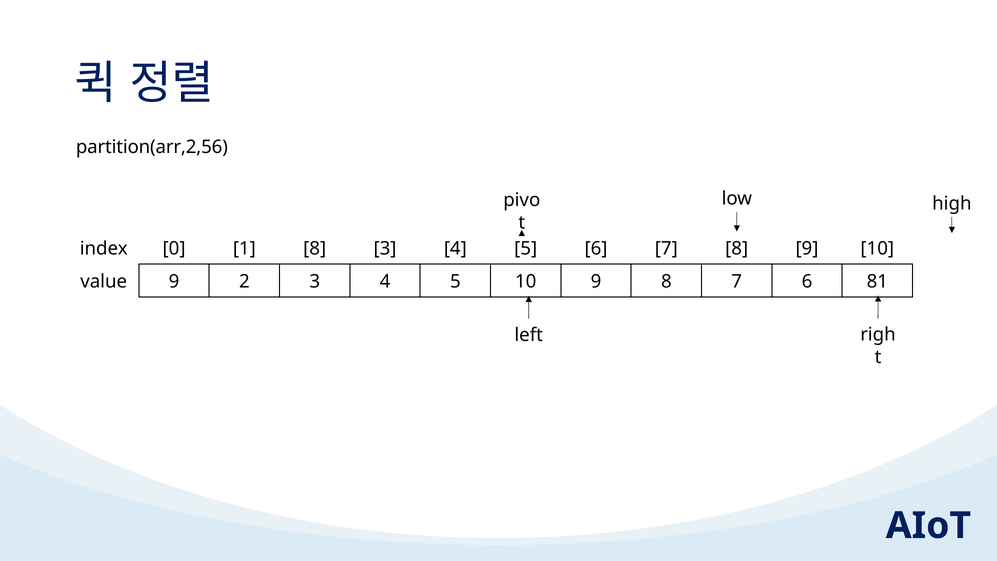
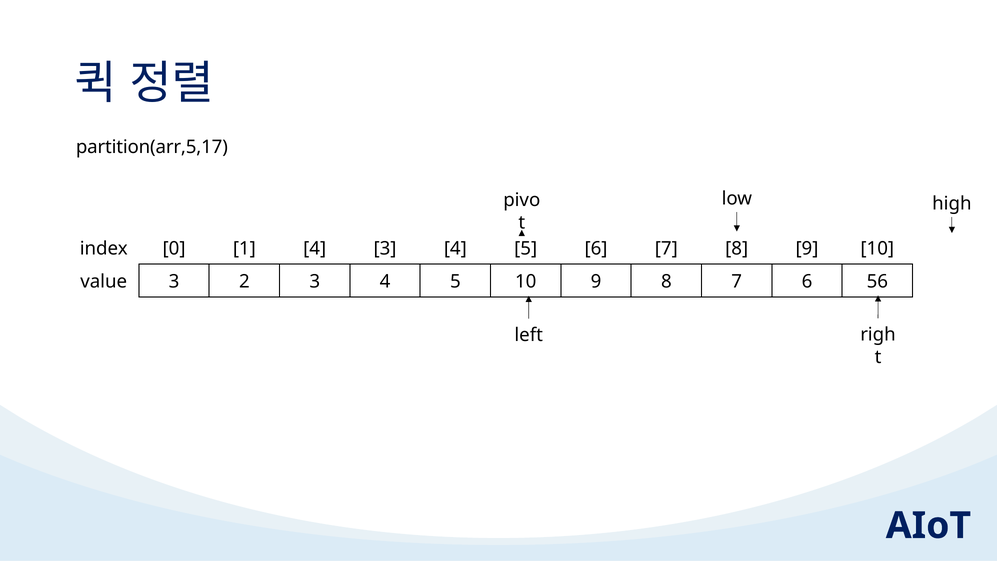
partition(arr,2,56: partition(arr,2,56 -> partition(arr,5,17
1 8: 8 -> 4
value 9: 9 -> 3
81: 81 -> 56
